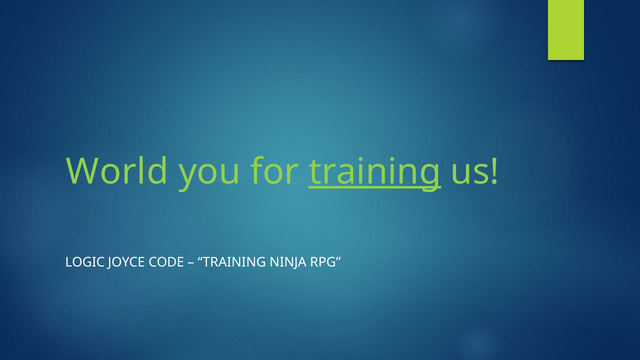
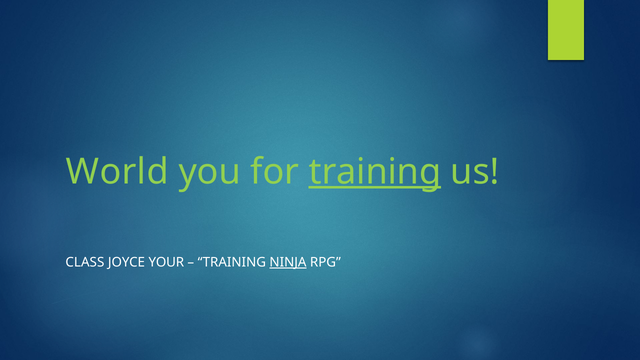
LOGIC: LOGIC -> CLASS
CODE: CODE -> YOUR
NINJA underline: none -> present
